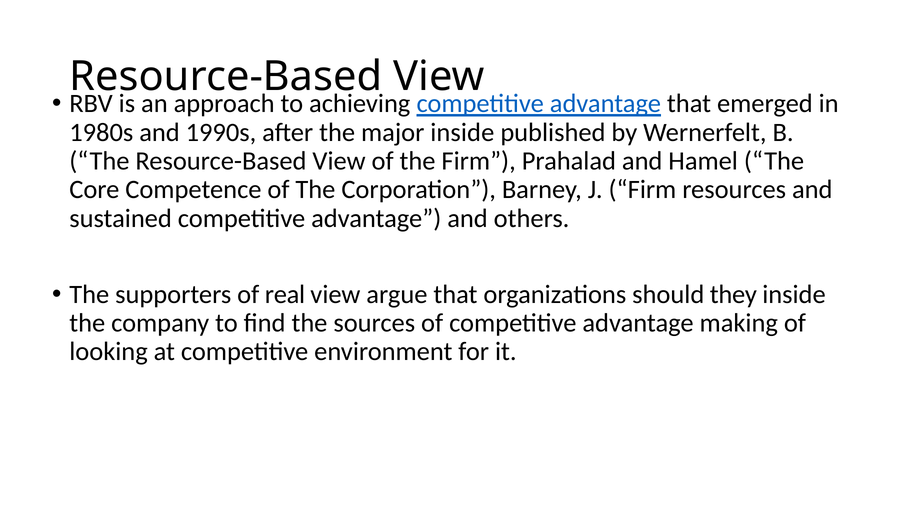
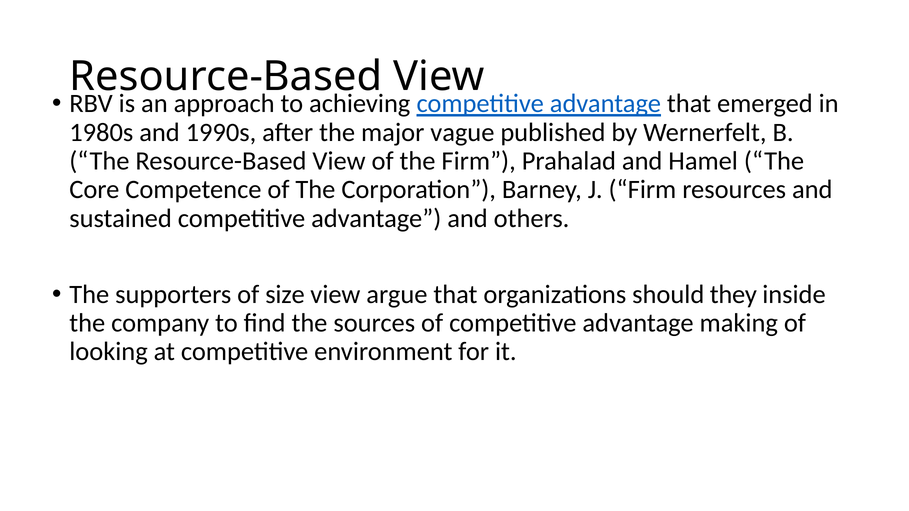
major inside: inside -> vague
real: real -> size
